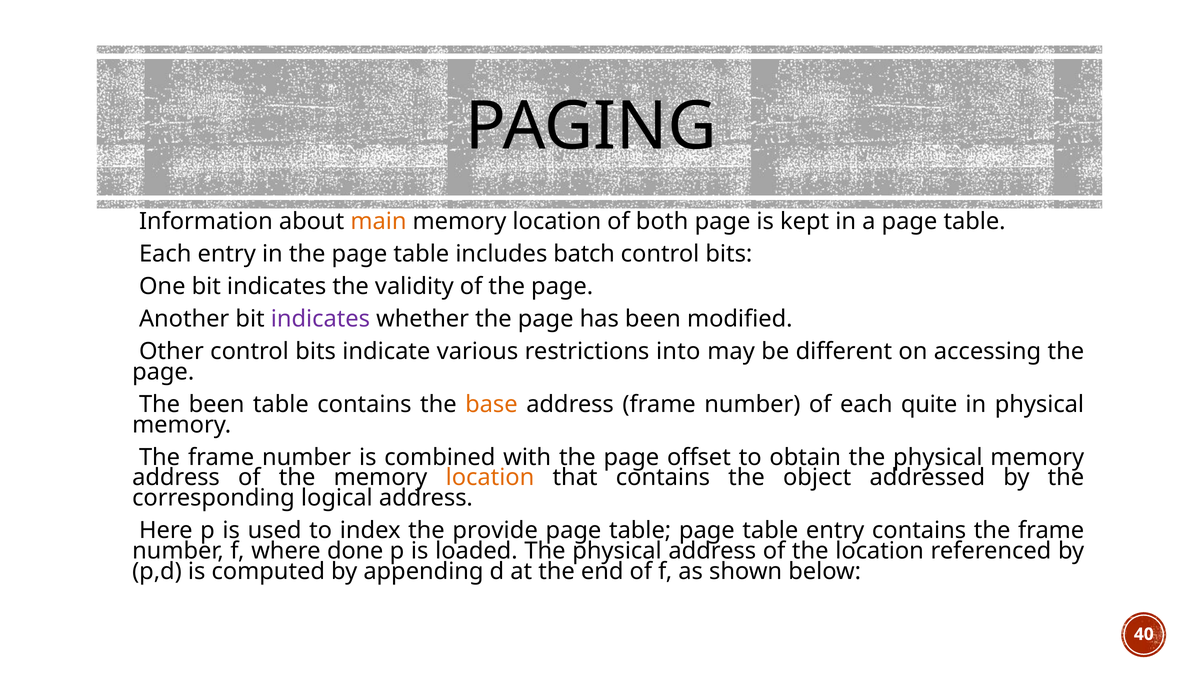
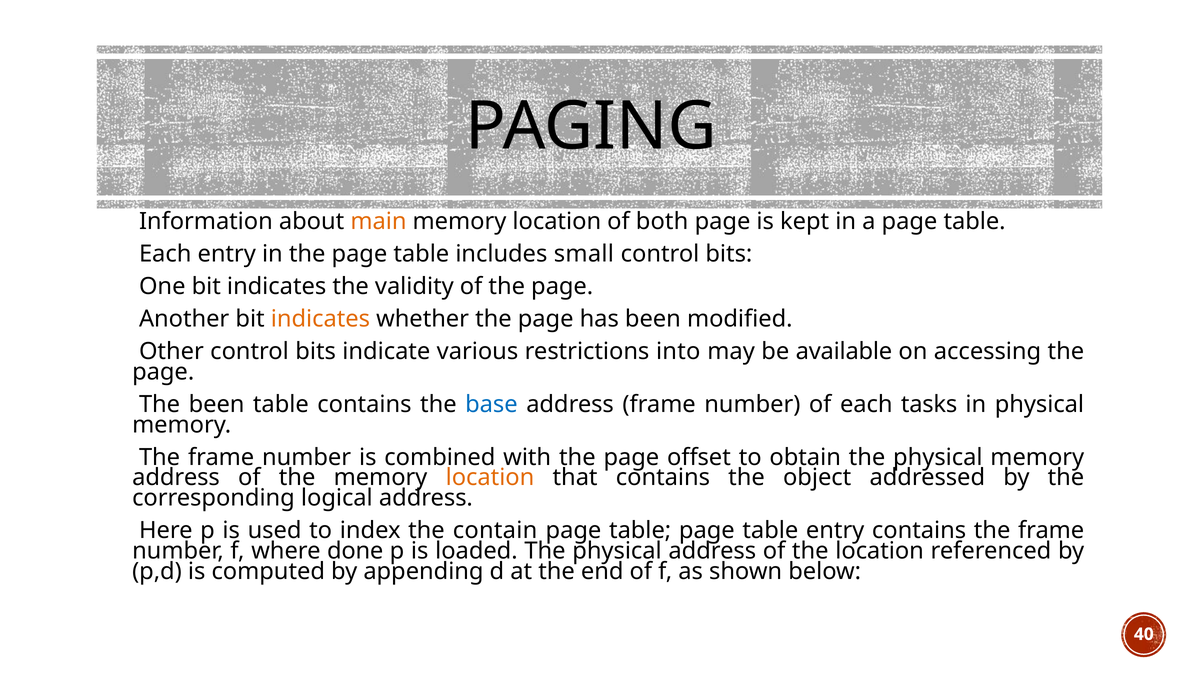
batch: batch -> small
indicates at (320, 319) colour: purple -> orange
different: different -> available
base colour: orange -> blue
quite: quite -> tasks
provide: provide -> contain
